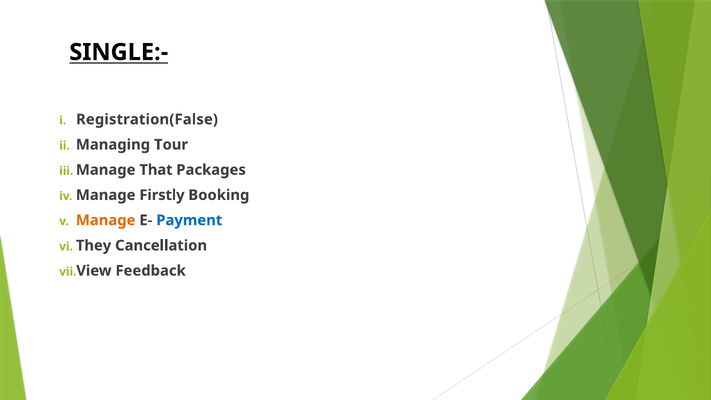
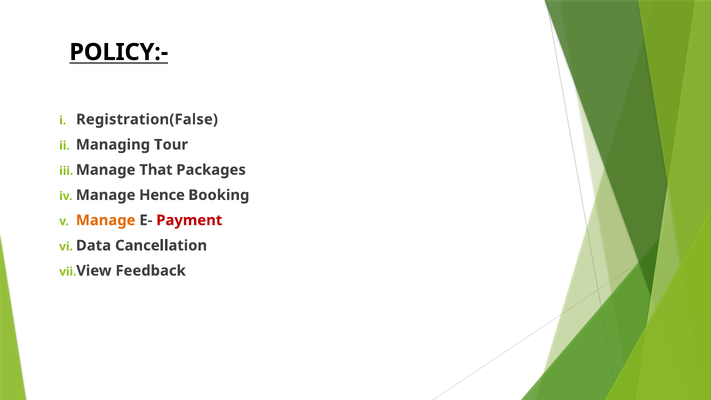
SINGLE:-: SINGLE:- -> POLICY:-
Firstly: Firstly -> Hence
Payment colour: blue -> red
They: They -> Data
